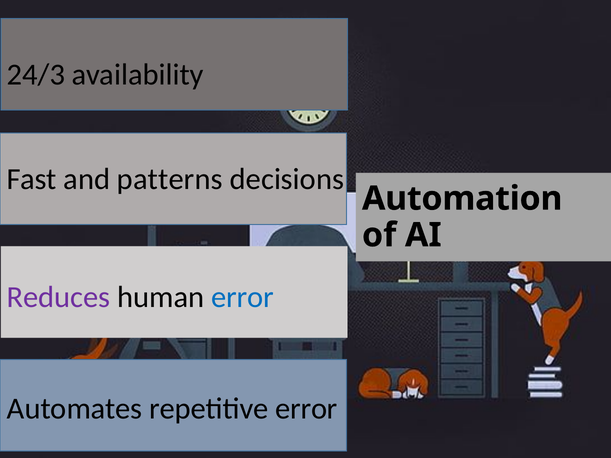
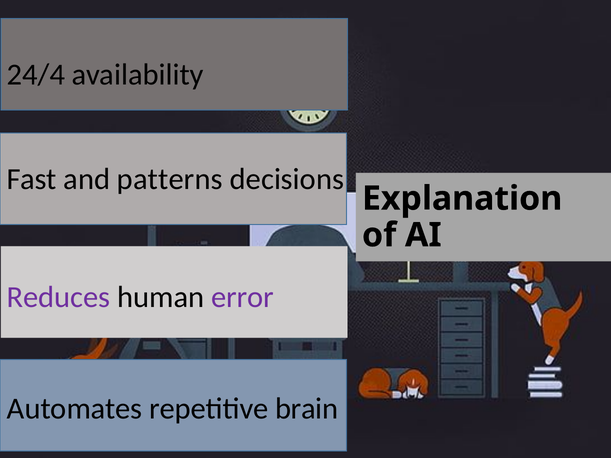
24/3: 24/3 -> 24/4
Automation: Automation -> Explanation
error at (242, 297) colour: blue -> purple
repetitive error: error -> brain
